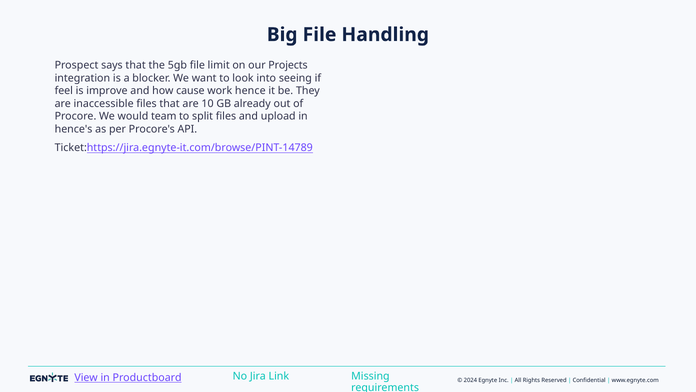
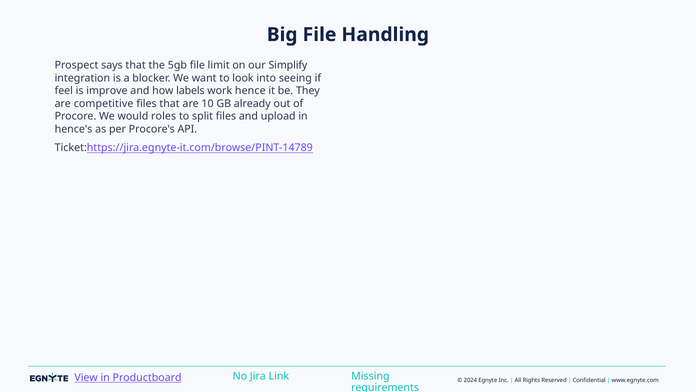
Projects: Projects -> Simplify
cause: cause -> labels
inaccessible: inaccessible -> competitive
team: team -> roles
